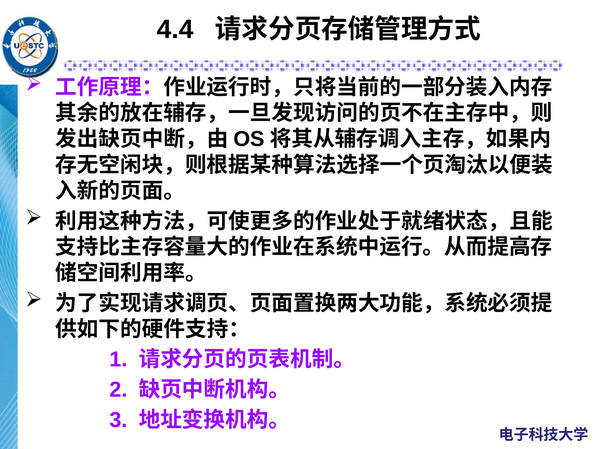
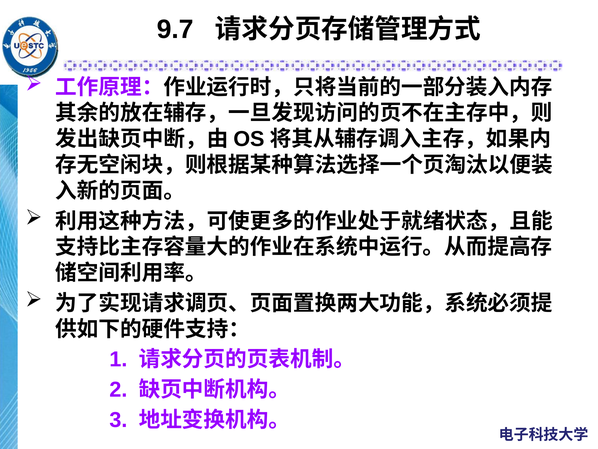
4.4: 4.4 -> 9.7
